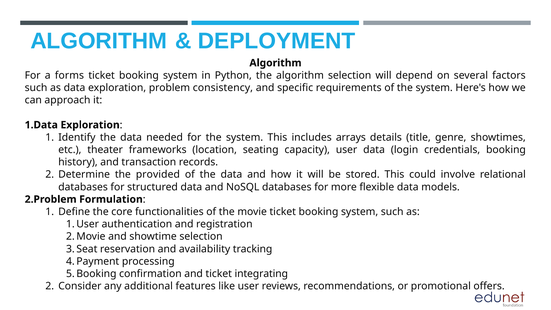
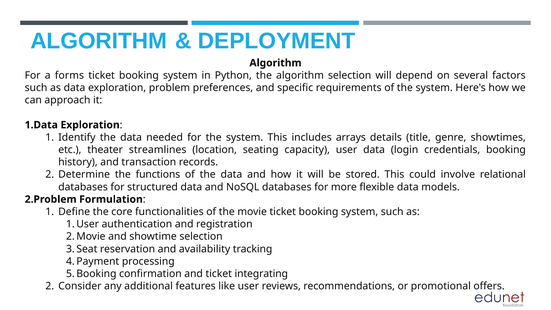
consistency: consistency -> preferences
frameworks: frameworks -> streamlines
provided: provided -> functions
